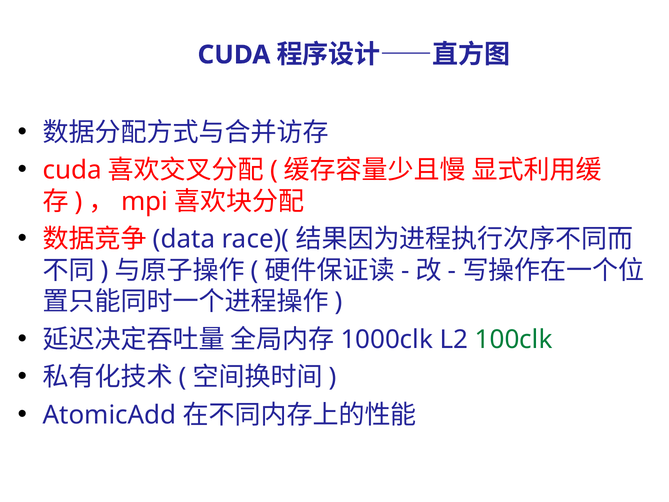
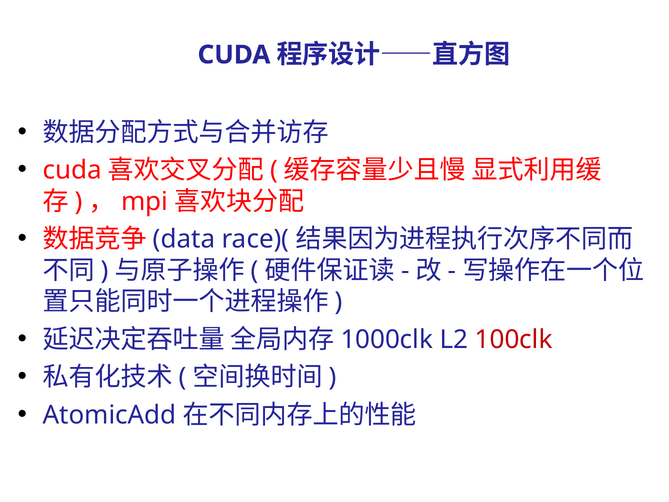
100clk colour: green -> red
